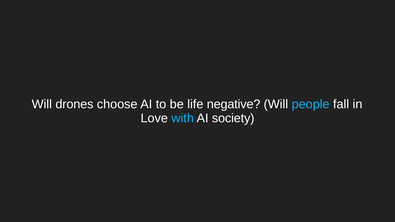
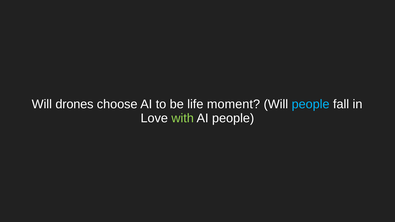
negative: negative -> moment
with colour: light blue -> light green
AI society: society -> people
